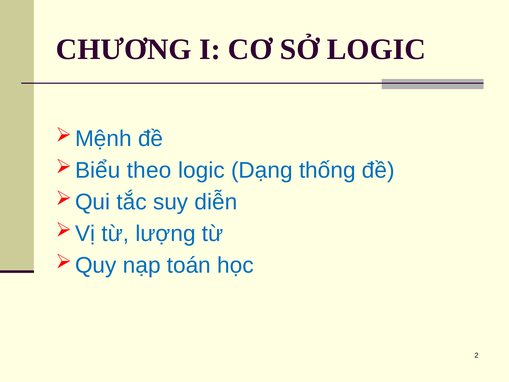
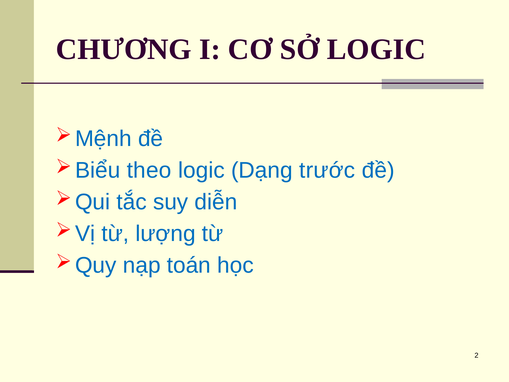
thống: thống -> trước
